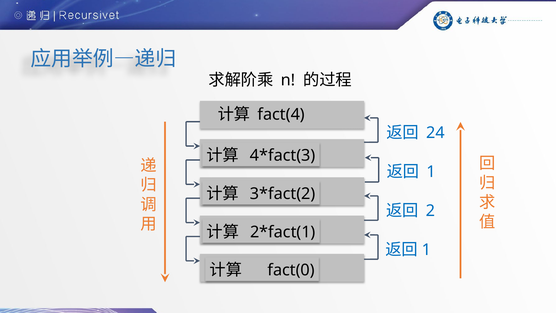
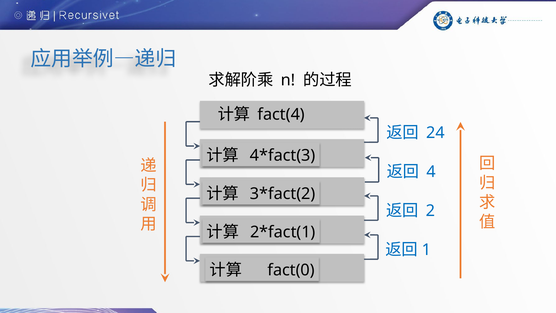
1 at (431, 172): 1 -> 4
